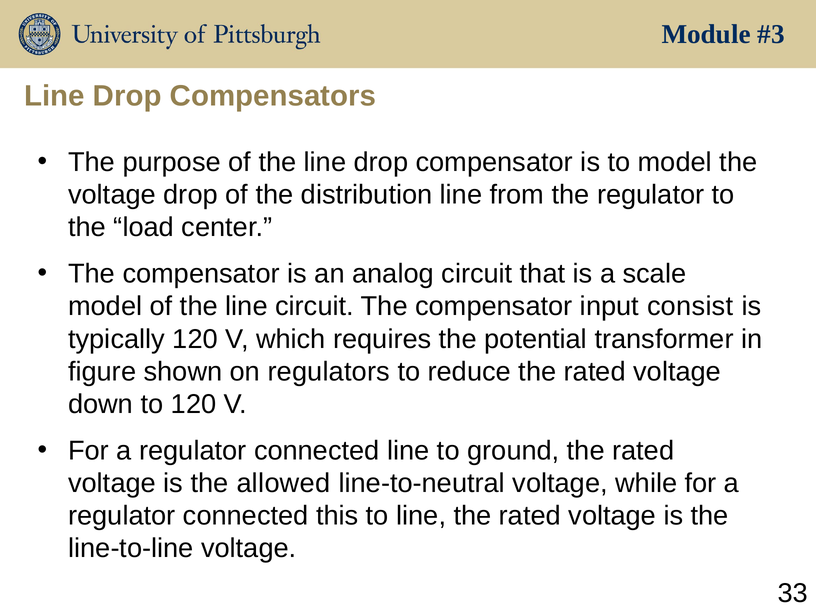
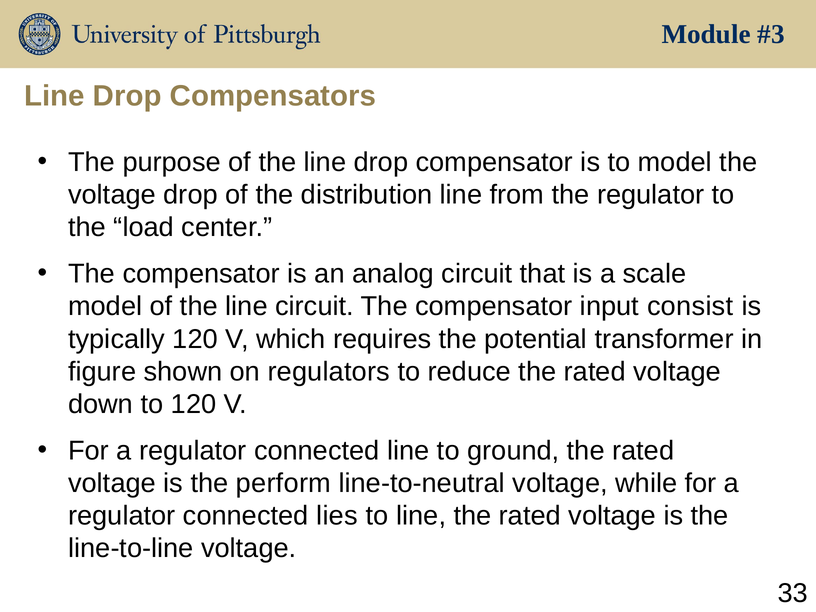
allowed: allowed -> perform
this: this -> lies
